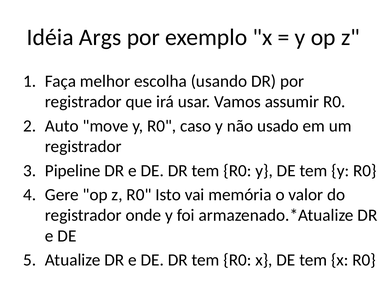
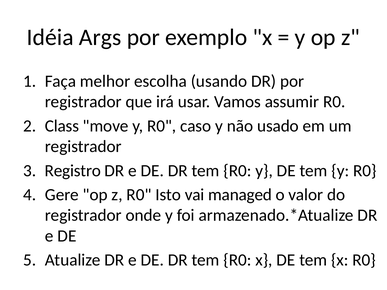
Auto: Auto -> Class
Pipeline: Pipeline -> Registro
memória: memória -> managed
